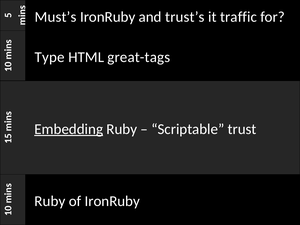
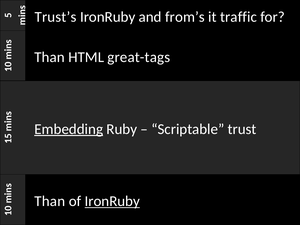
Must’s: Must’s -> Trust’s
trust’s: trust’s -> from’s
Type at (50, 57): Type -> Than
Ruby at (50, 201): Ruby -> Than
IronRuby at (112, 201) underline: none -> present
